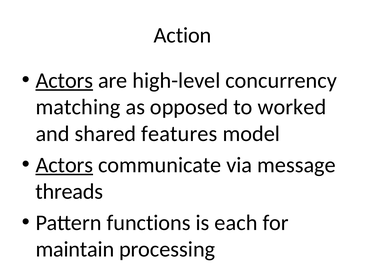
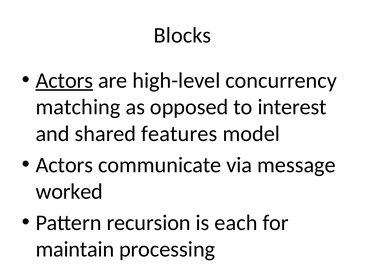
Action: Action -> Blocks
worked: worked -> interest
Actors at (64, 165) underline: present -> none
threads: threads -> worked
functions: functions -> recursion
